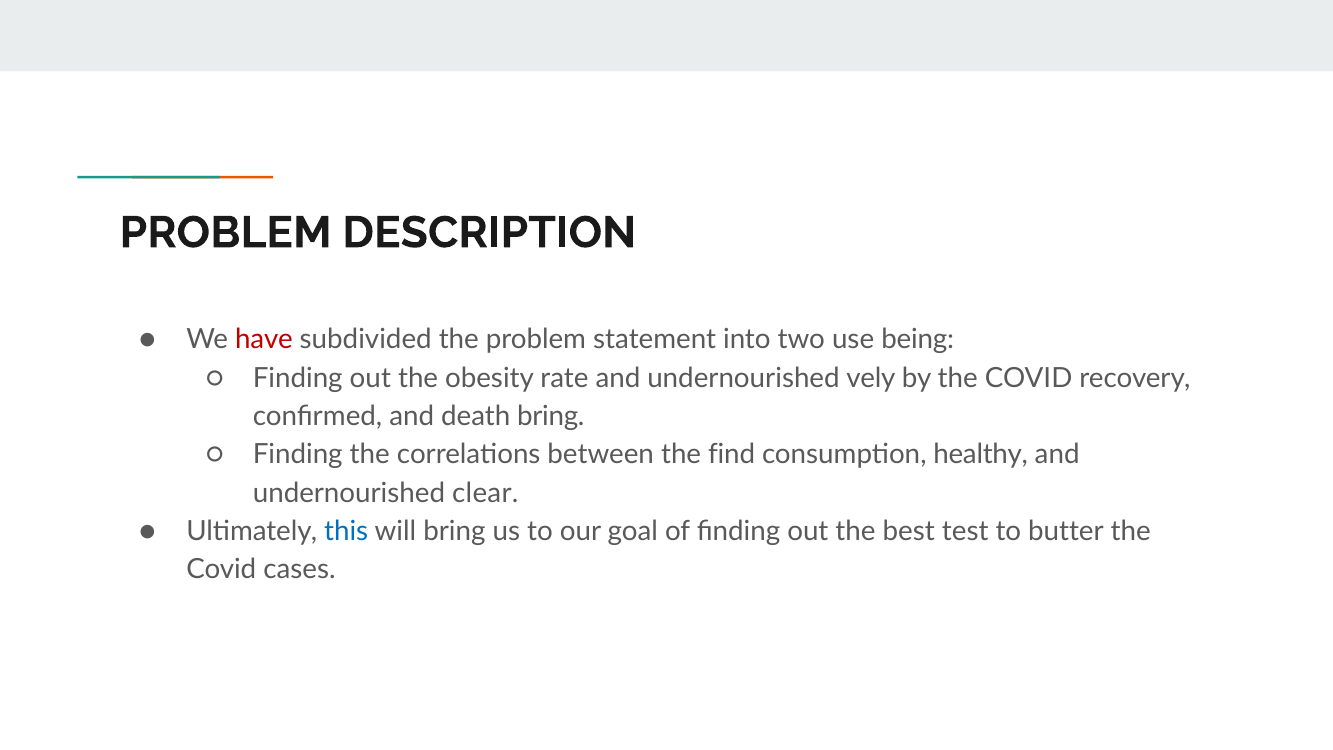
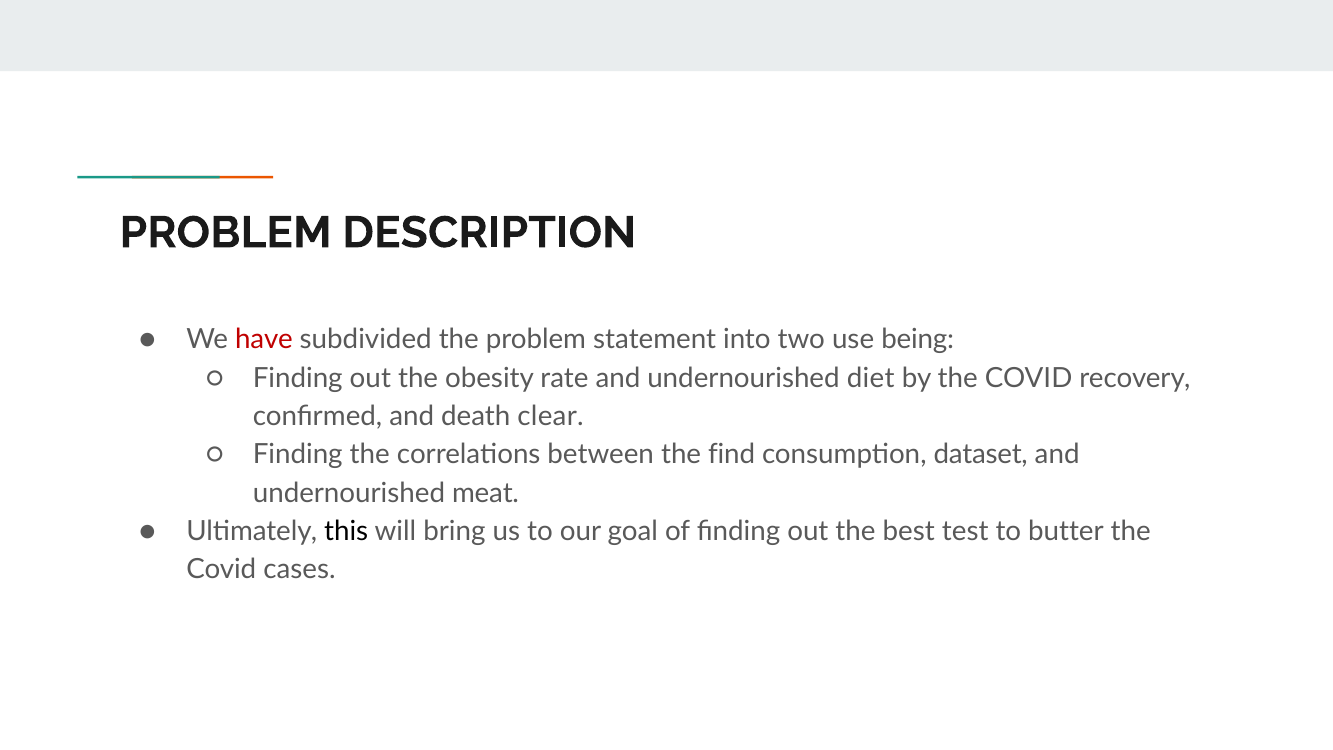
vely: vely -> diet
death bring: bring -> clear
healthy: healthy -> dataset
clear: clear -> meat
this colour: blue -> black
